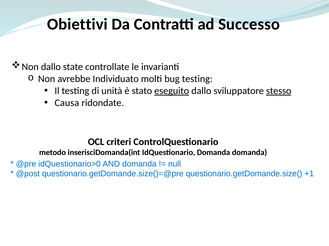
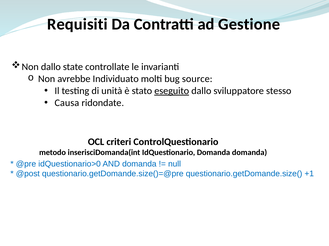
Obiettivi: Obiettivi -> Requisiti
Successo: Successo -> Gestione
bug testing: testing -> source
stesso underline: present -> none
